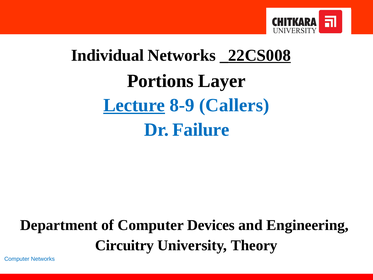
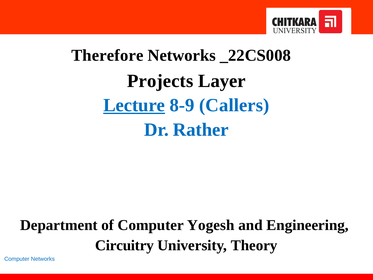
Individual: Individual -> Therefore
_22CS008 underline: present -> none
Portions: Portions -> Projects
Failure: Failure -> Rather
Devices: Devices -> Yogesh
